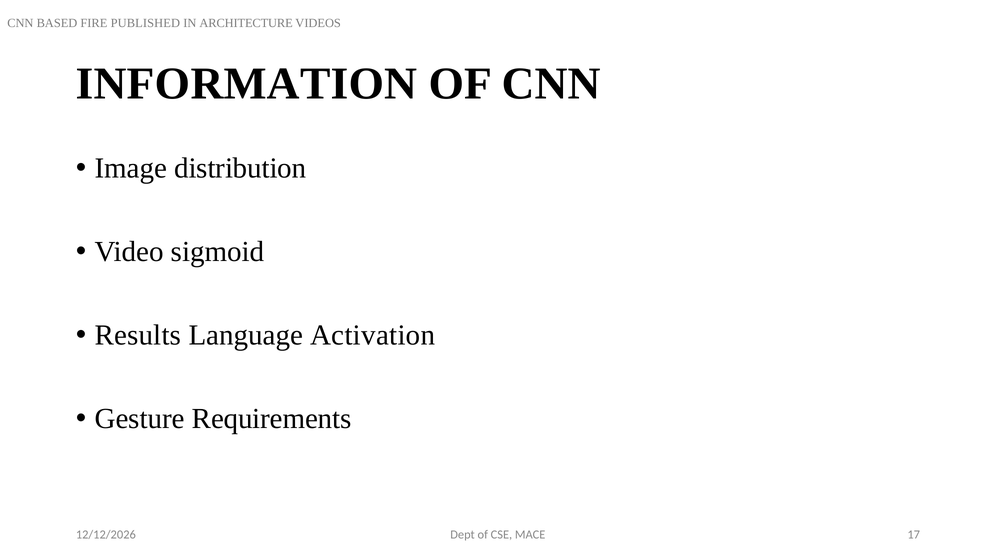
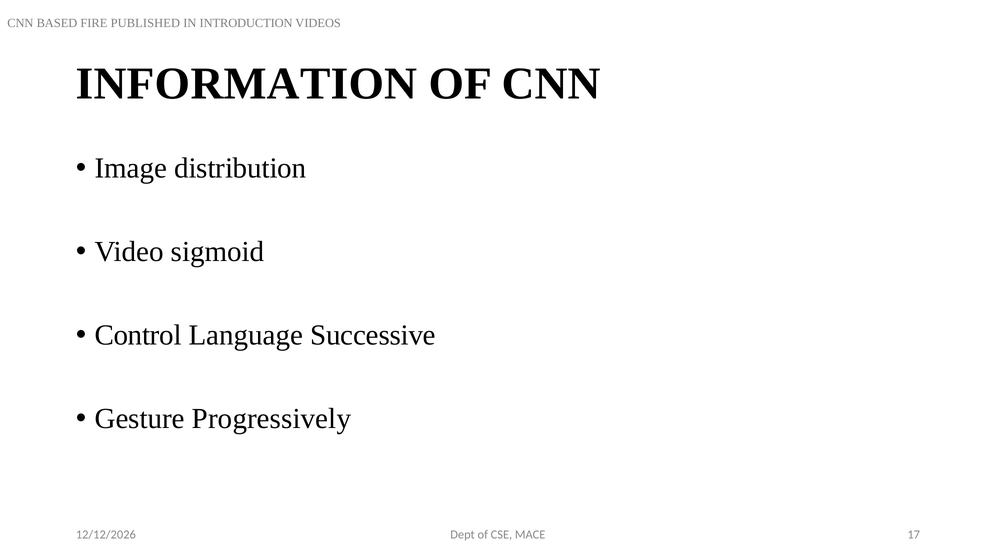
ARCHITECTURE: ARCHITECTURE -> INTRODUCTION
Results: Results -> Control
Activation: Activation -> Successive
Requirements: Requirements -> Progressively
